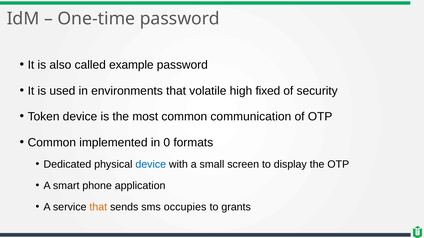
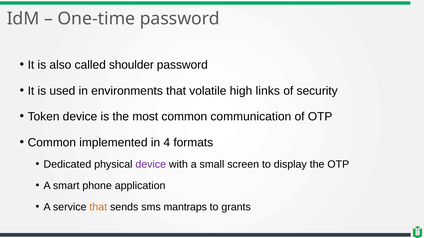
example: example -> shoulder
fixed: fixed -> links
0: 0 -> 4
device at (151, 165) colour: blue -> purple
occupies: occupies -> mantraps
